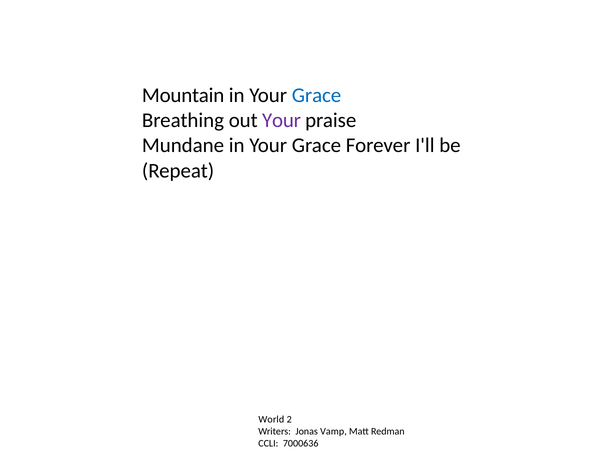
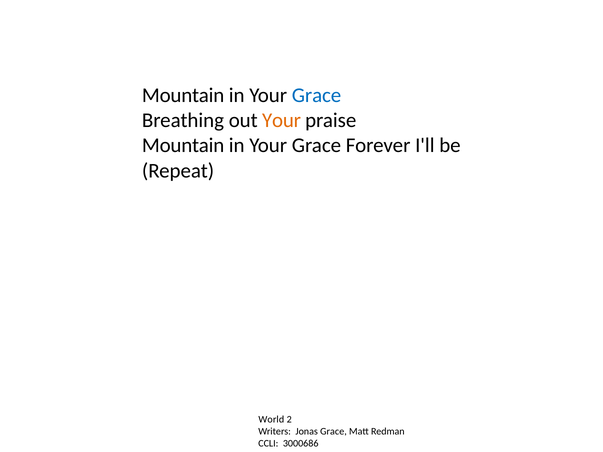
Your at (282, 120) colour: purple -> orange
Mundane at (183, 146): Mundane -> Mountain
Jonas Vamp: Vamp -> Grace
7000636: 7000636 -> 3000686
